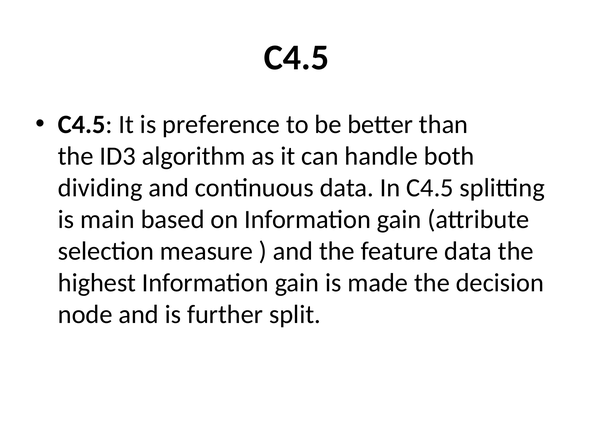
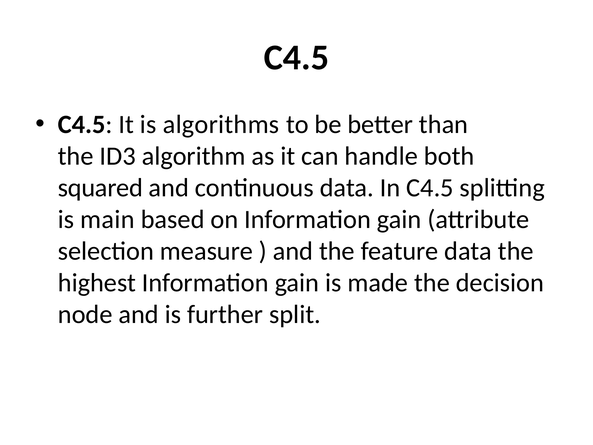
preference: preference -> algorithms
dividing: dividing -> squared
